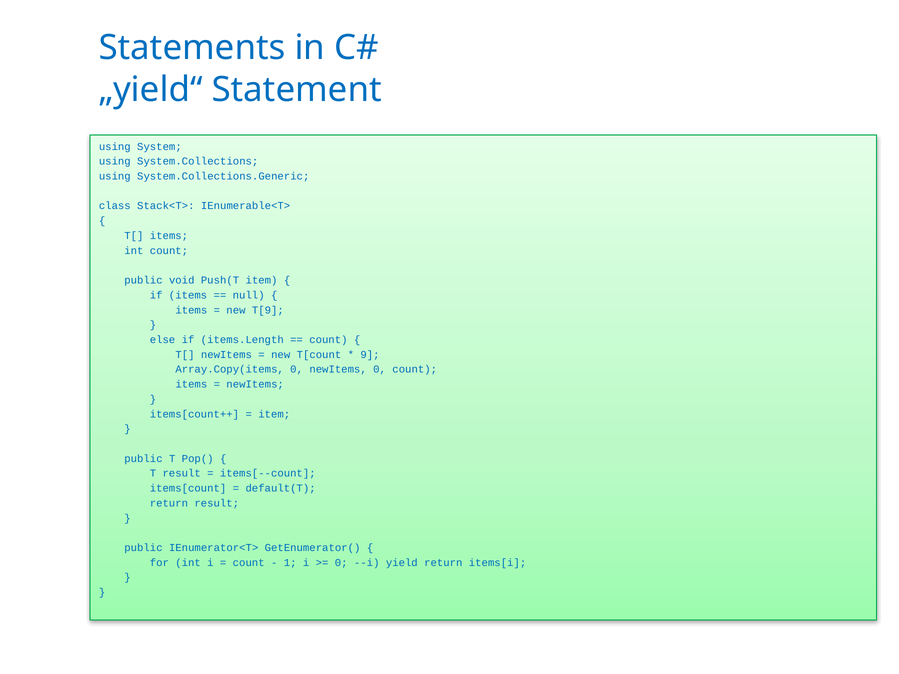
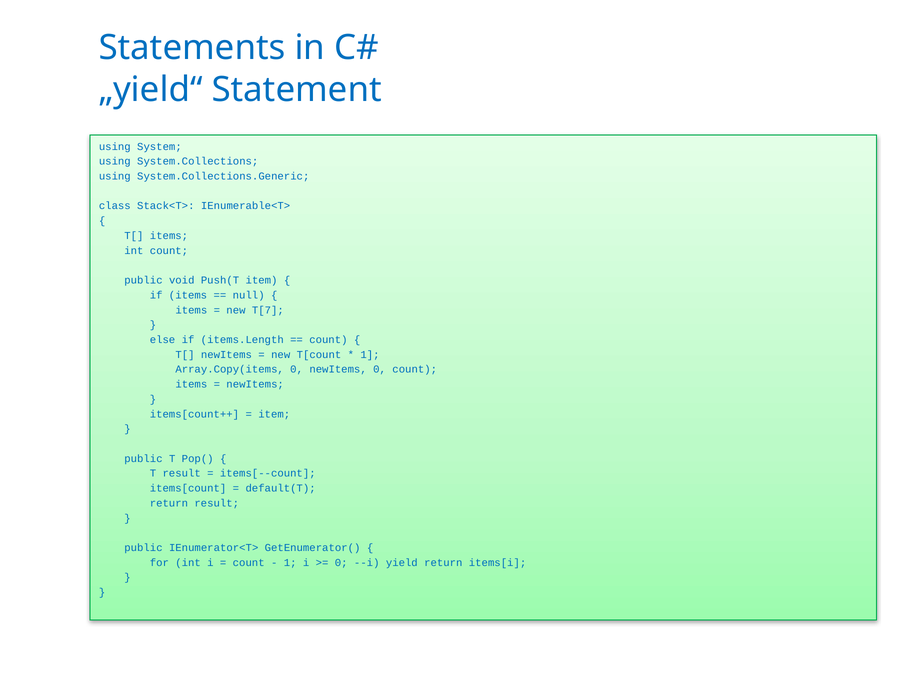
T[9: T[9 -> T[7
9 at (370, 355): 9 -> 1
